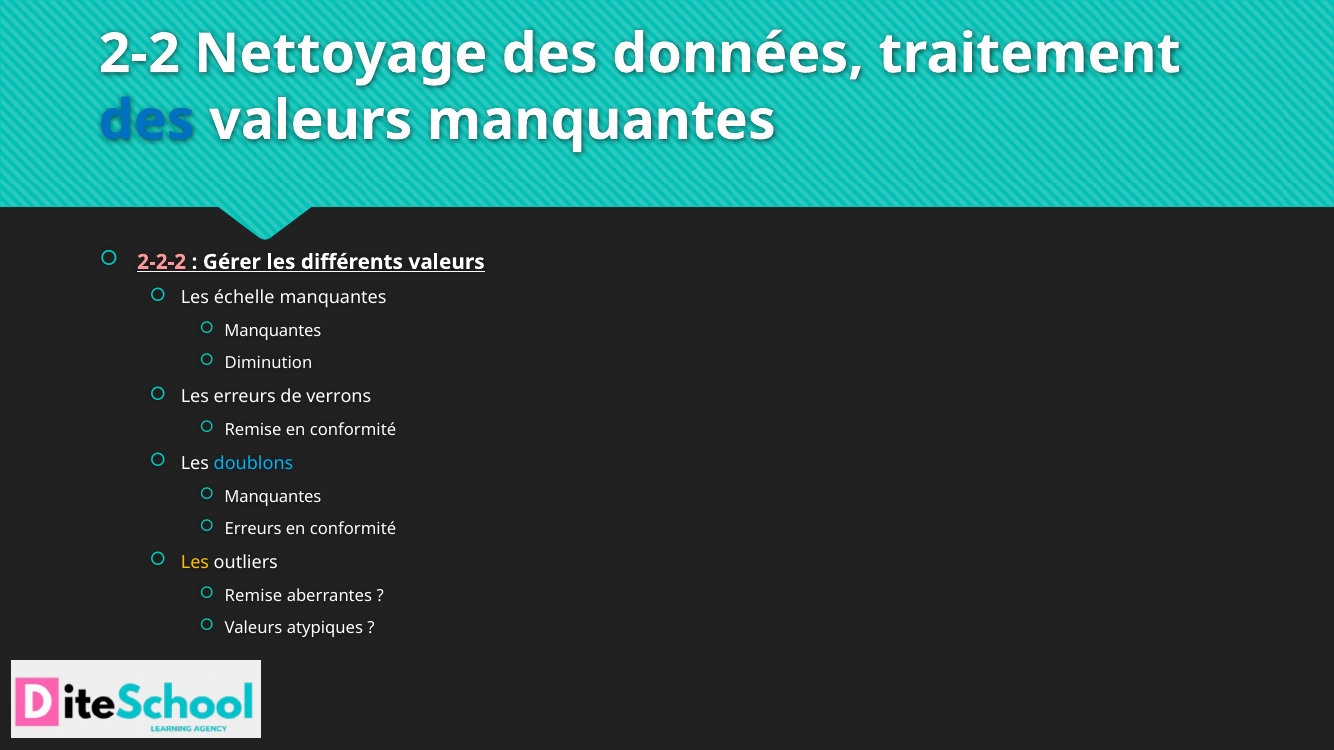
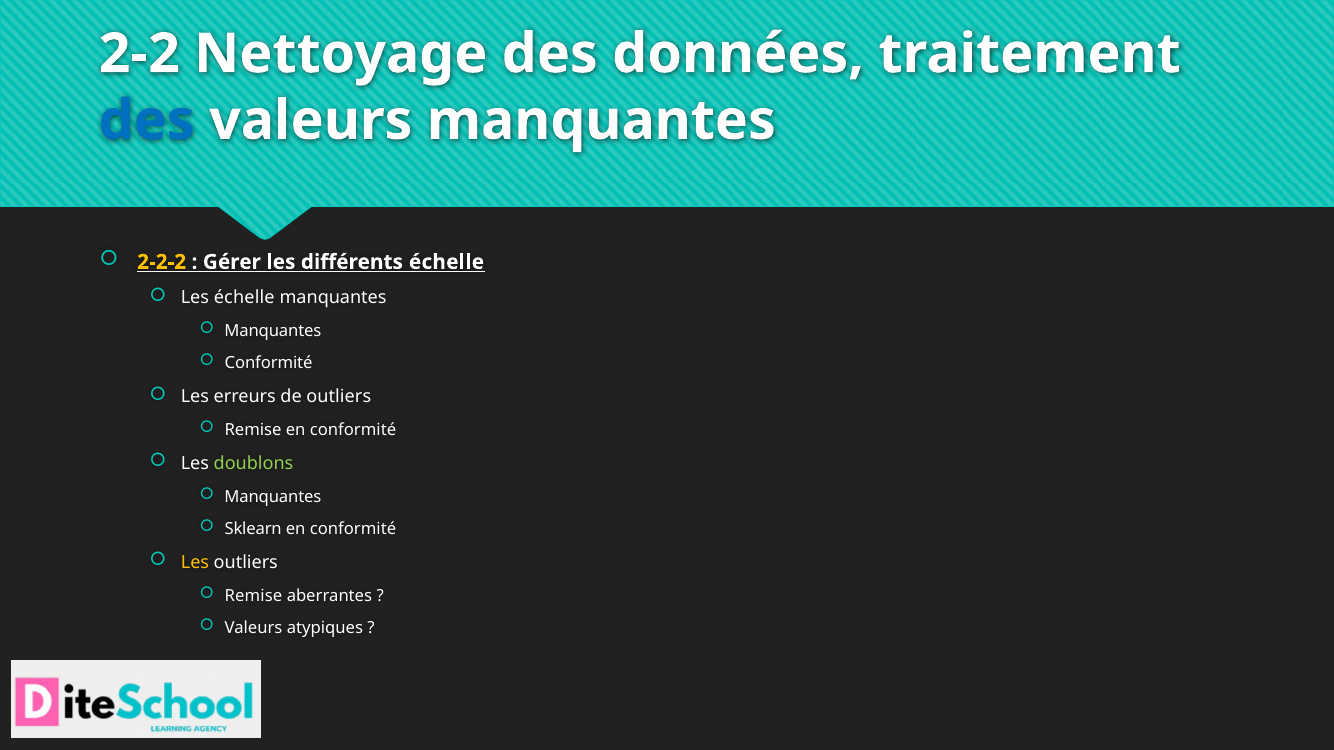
2-2-2 colour: pink -> yellow
différents valeurs: valeurs -> échelle
Diminution at (268, 363): Diminution -> Conformité
de verrons: verrons -> outliers
doublons colour: light blue -> light green
Erreurs at (253, 529): Erreurs -> Sklearn
